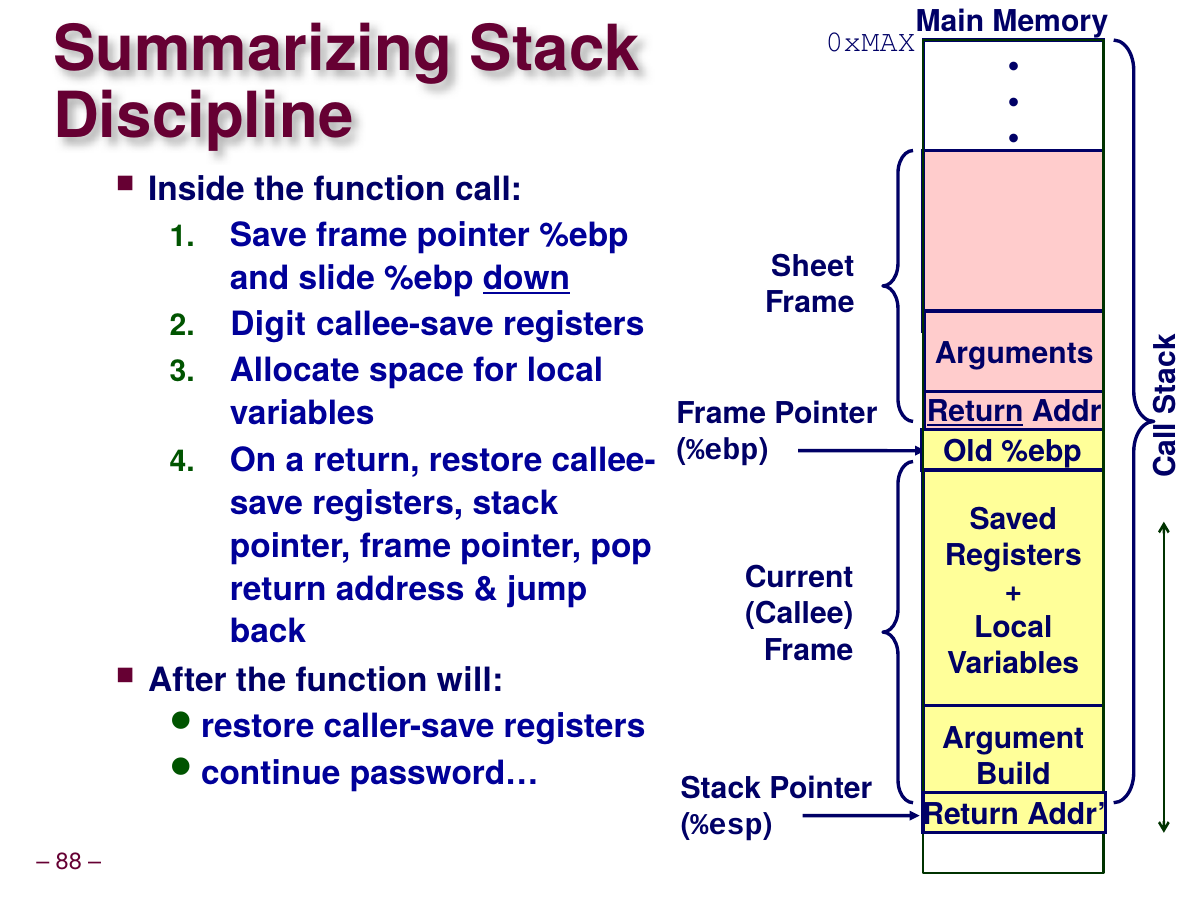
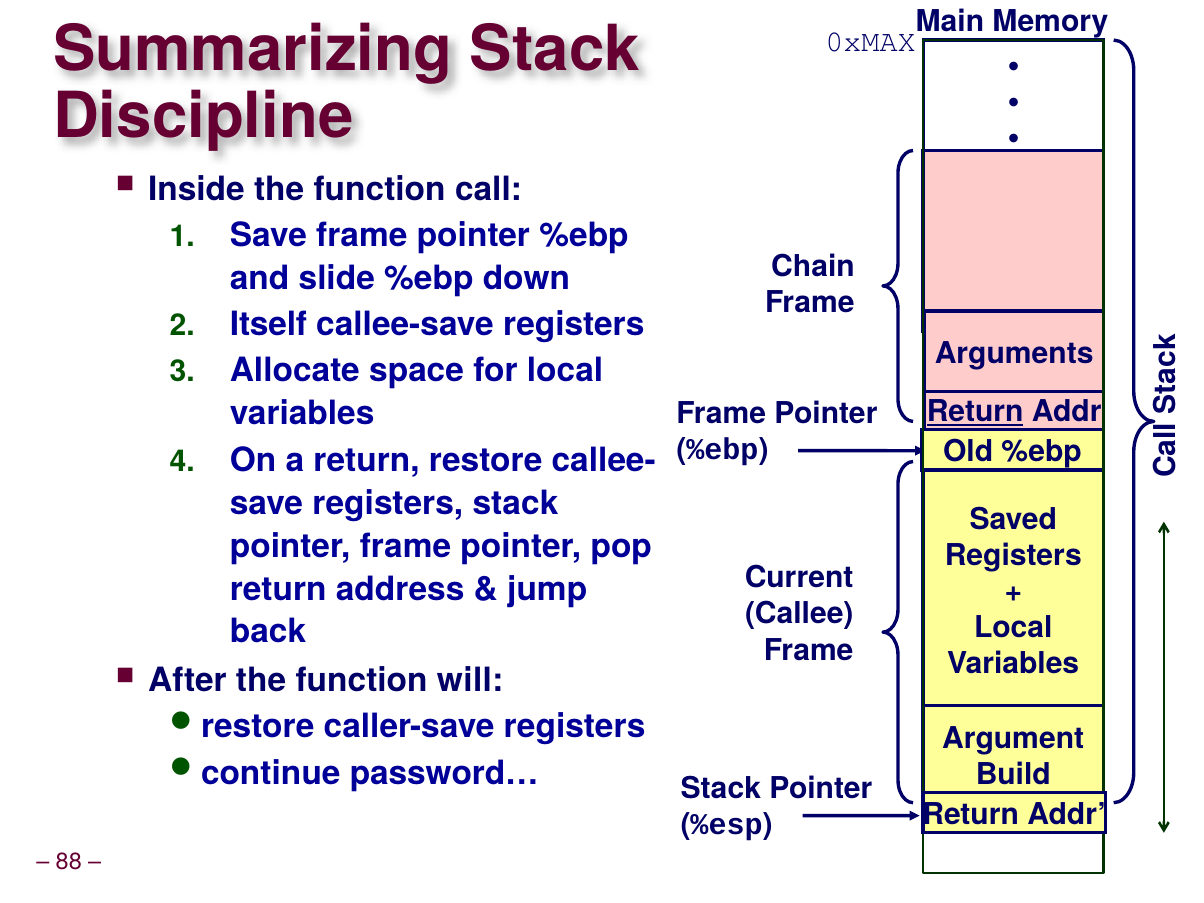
Sheet: Sheet -> Chain
down underline: present -> none
Digit: Digit -> Itself
